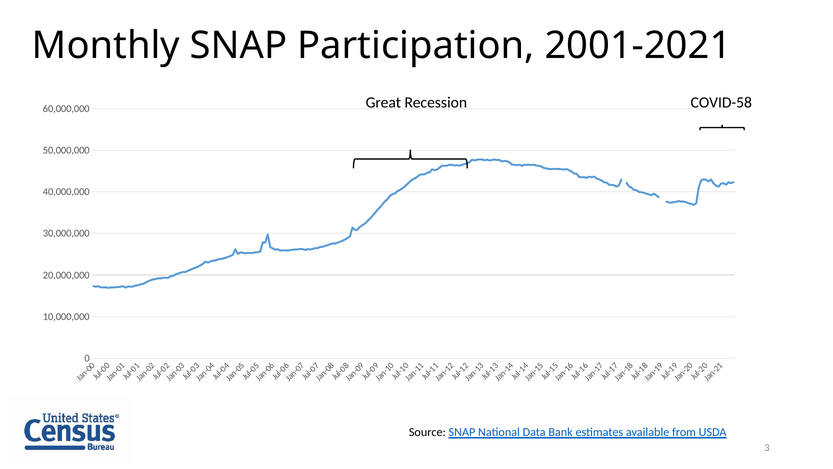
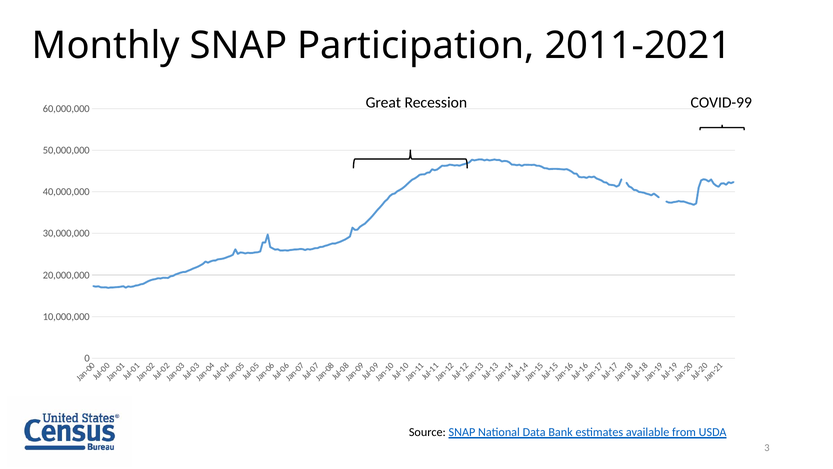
2001-2021: 2001-2021 -> 2011-2021
COVID-58: COVID-58 -> COVID-99
